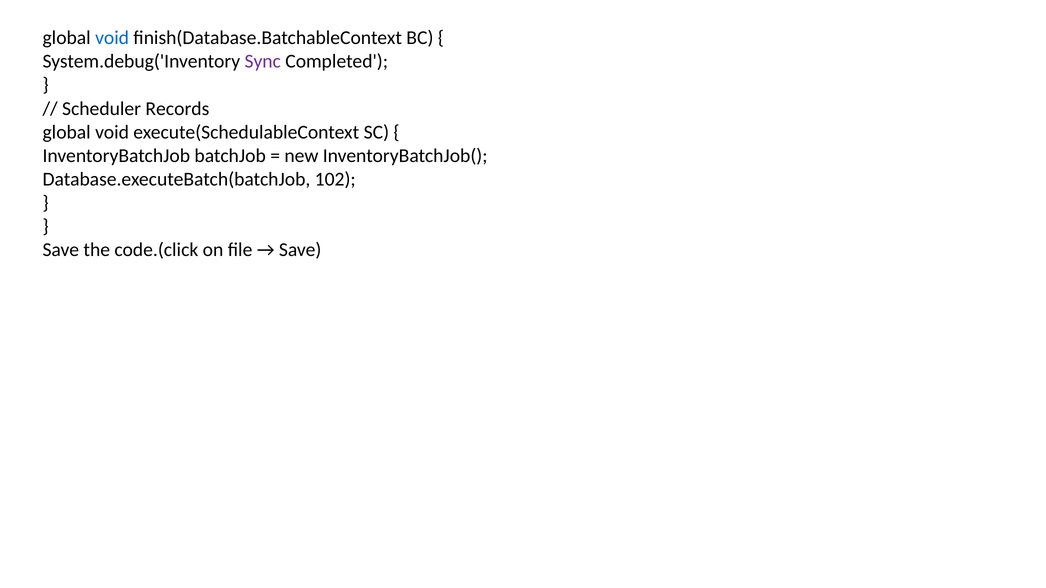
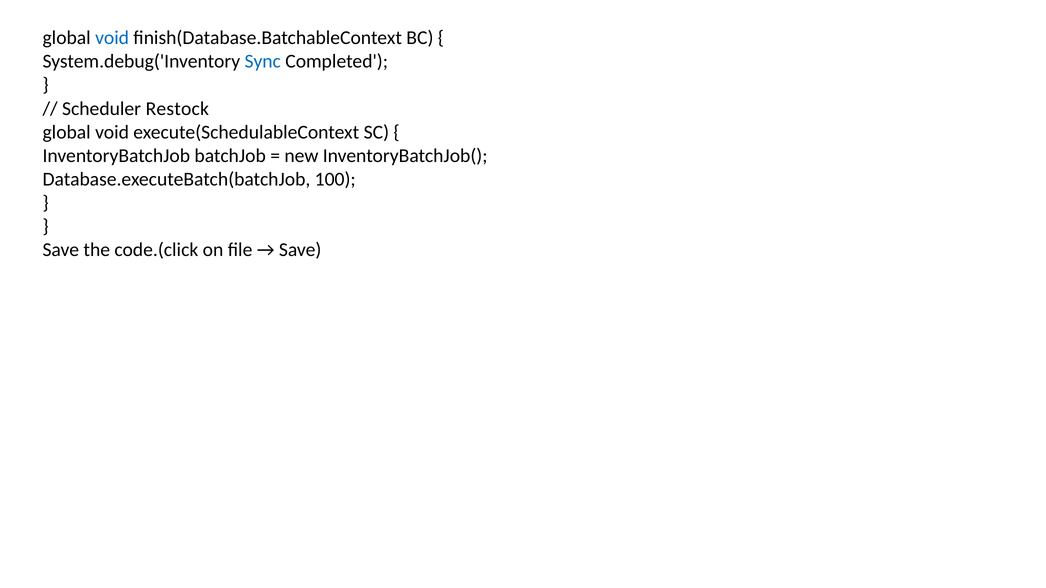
Sync colour: purple -> blue
Records: Records -> Restock
102: 102 -> 100
